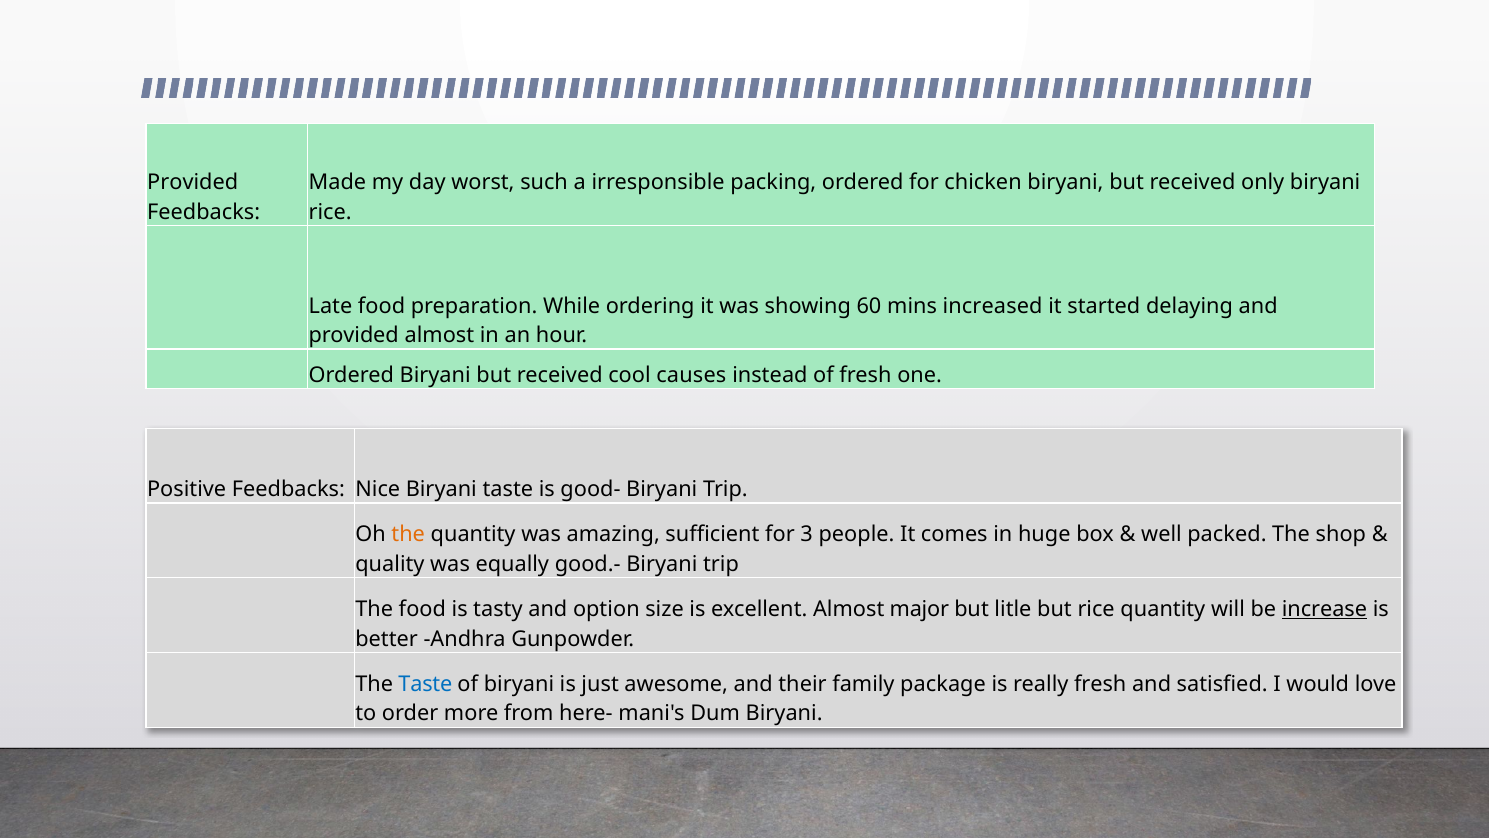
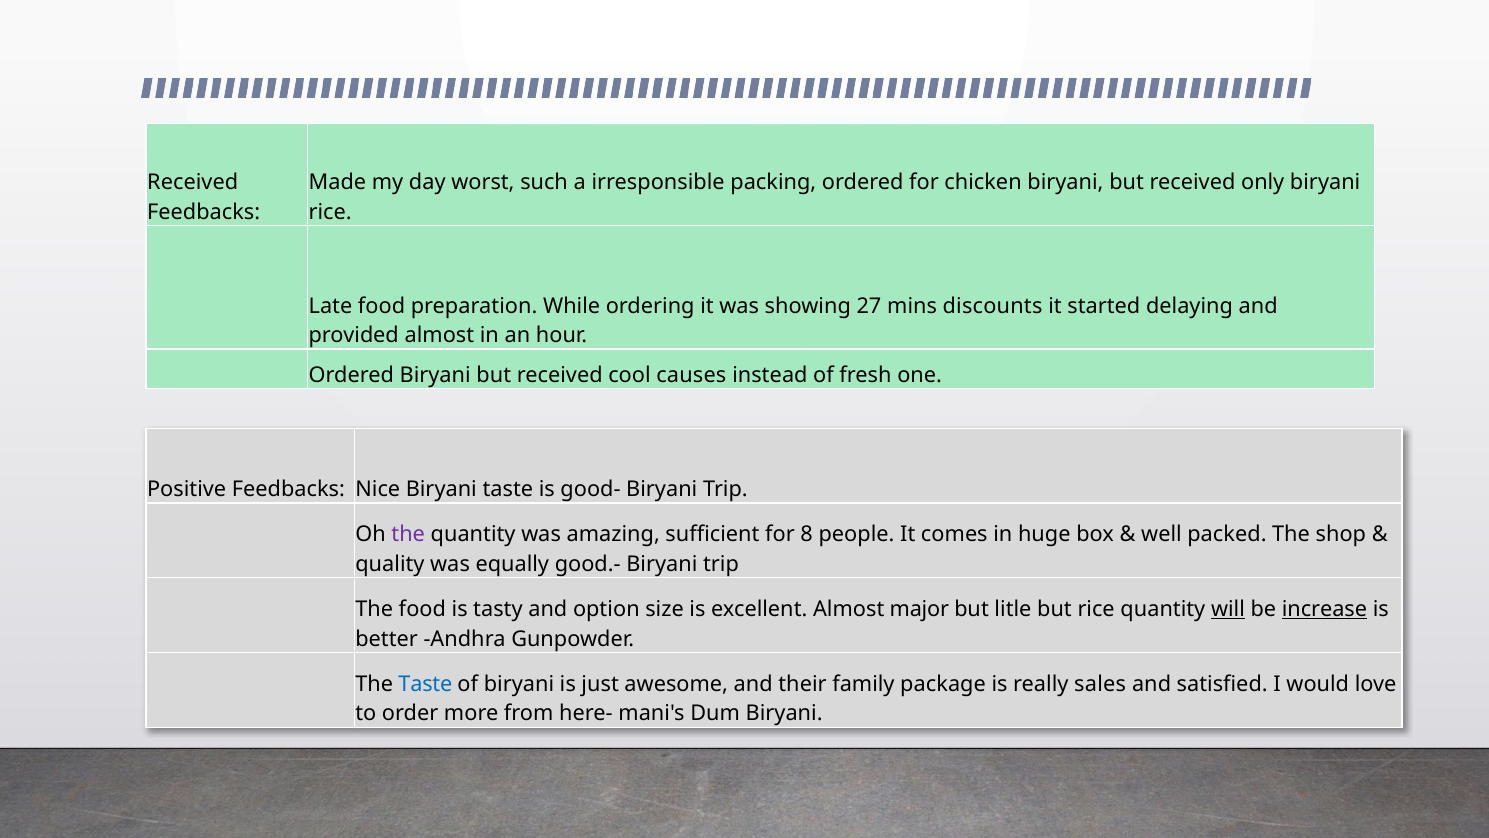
Provided at (193, 183): Provided -> Received
60: 60 -> 27
increased: increased -> discounts
the at (408, 534) colour: orange -> purple
3: 3 -> 8
will underline: none -> present
really fresh: fresh -> sales
